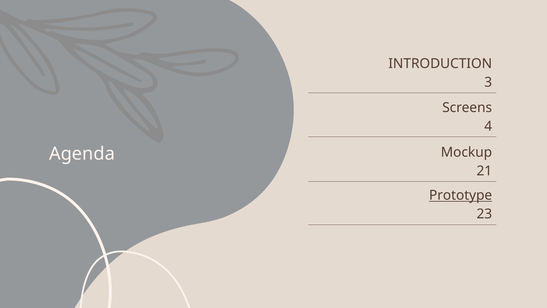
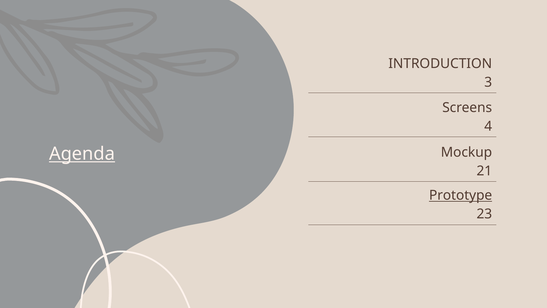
Agenda underline: none -> present
